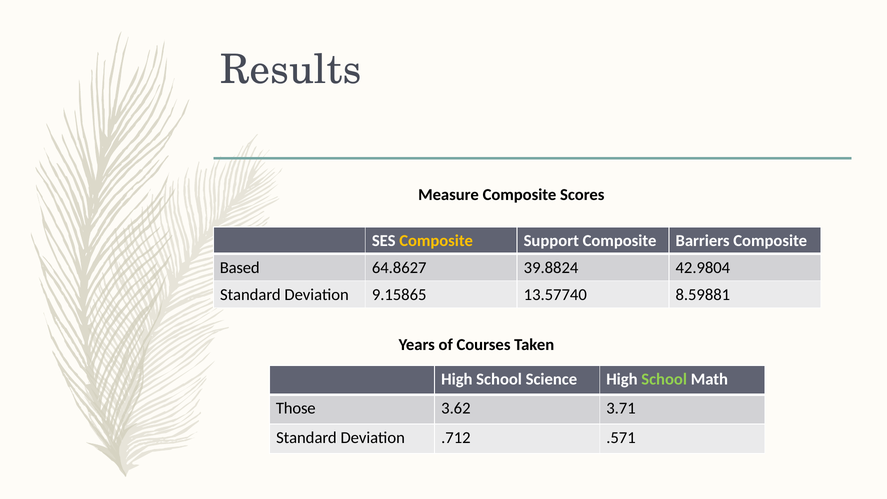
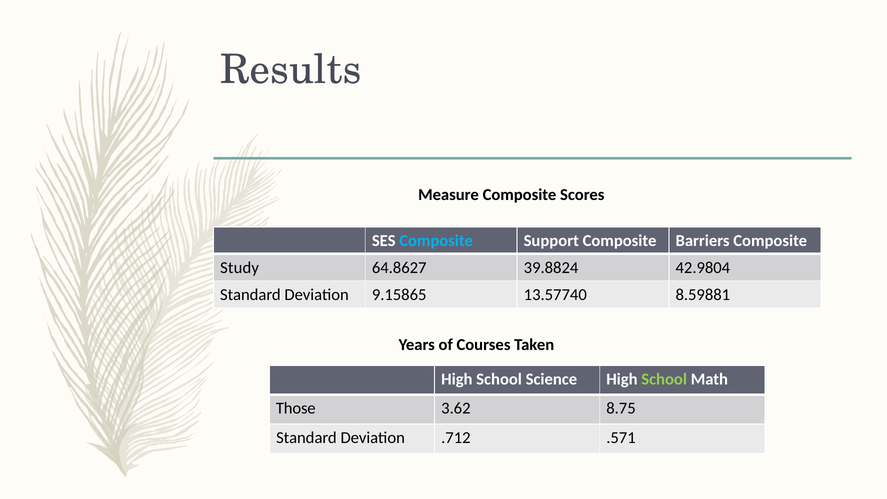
Composite at (436, 241) colour: yellow -> light blue
Based: Based -> Study
3.71: 3.71 -> 8.75
